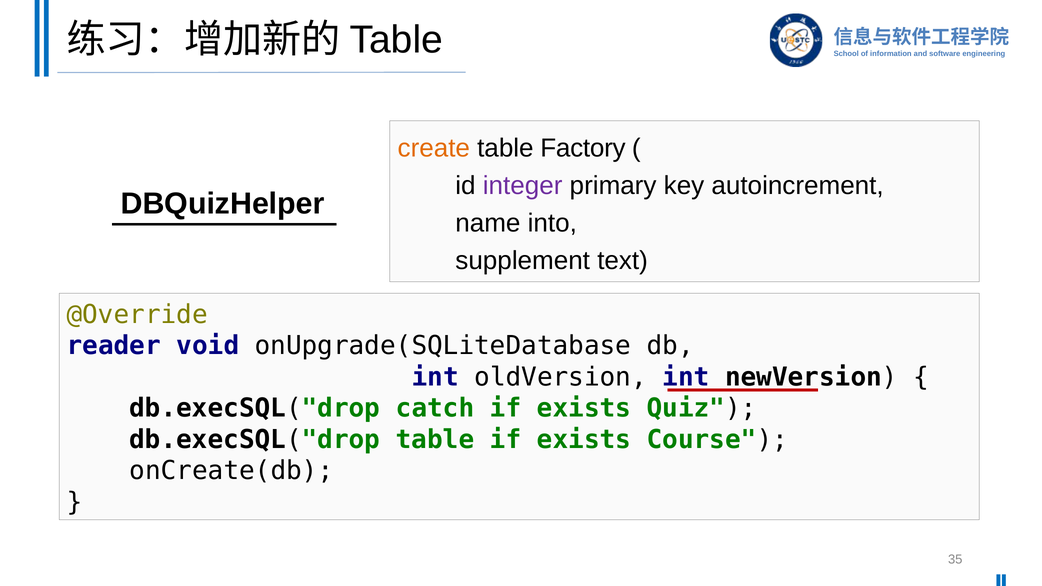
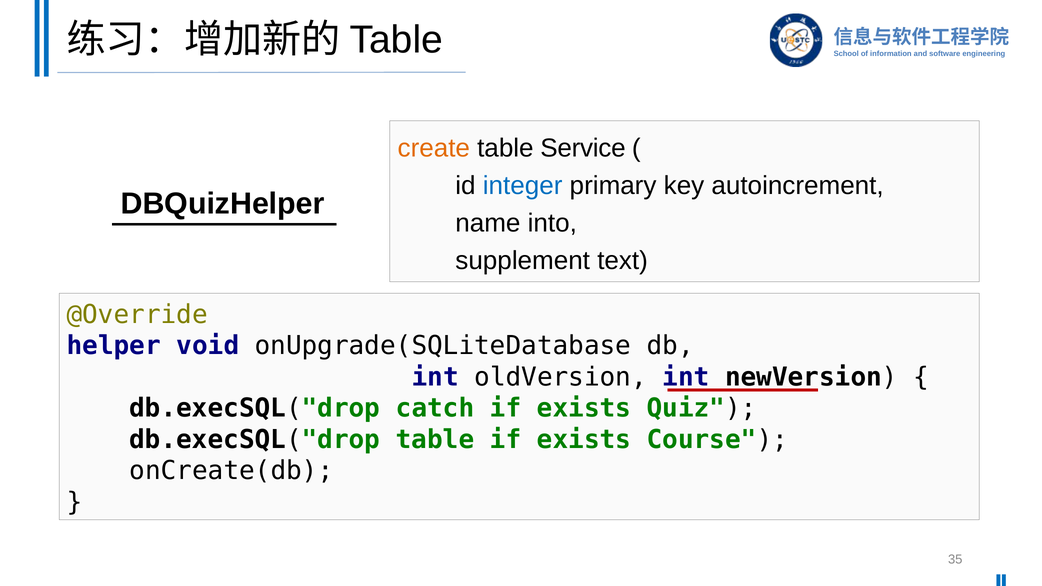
Factory: Factory -> Service
integer colour: purple -> blue
reader: reader -> helper
